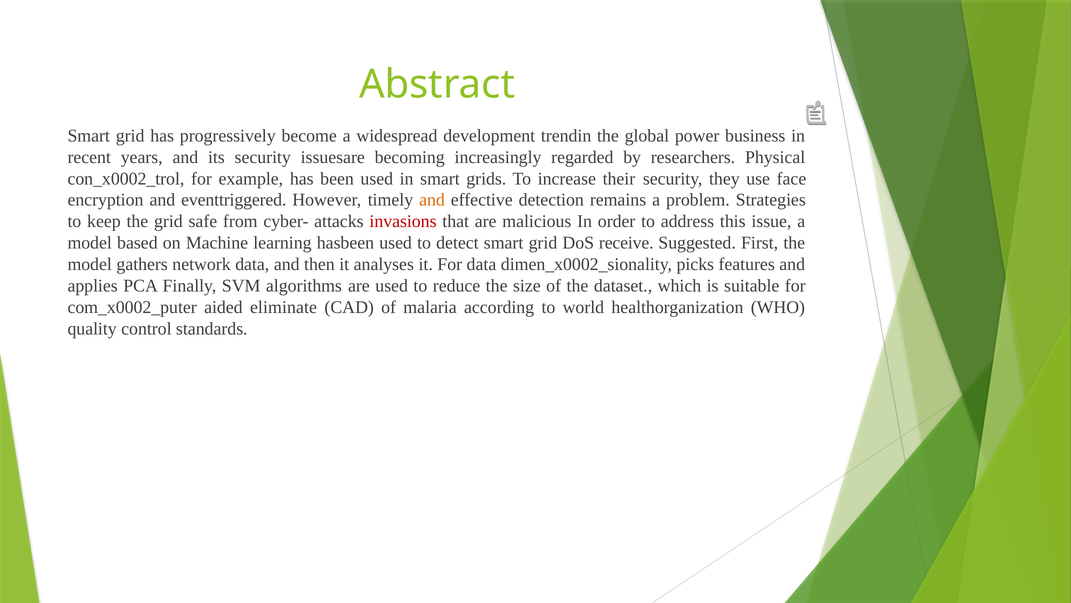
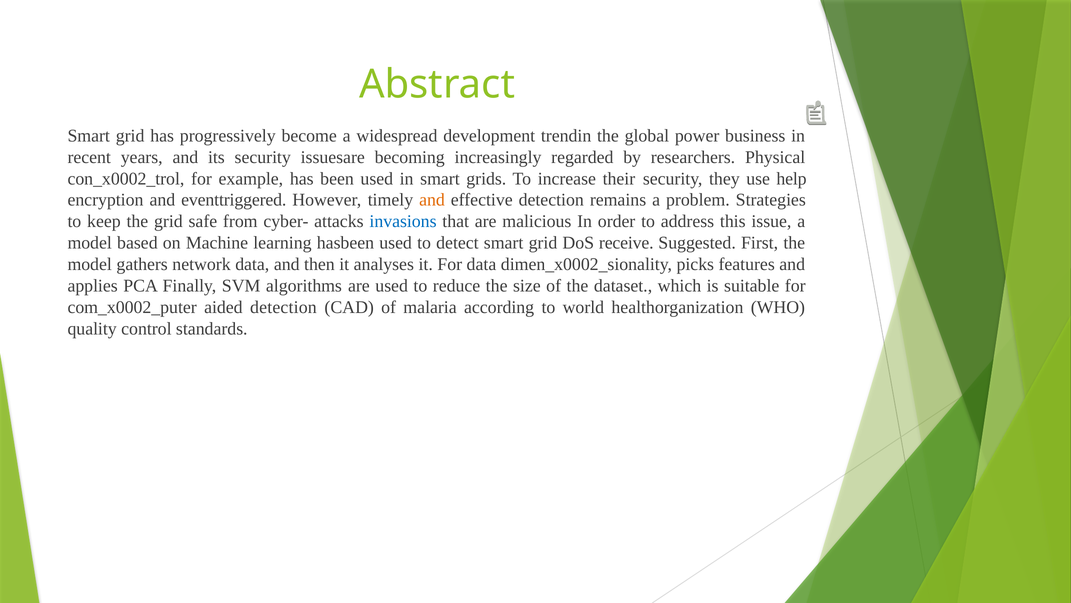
face: face -> help
invasions colour: red -> blue
aided eliminate: eliminate -> detection
